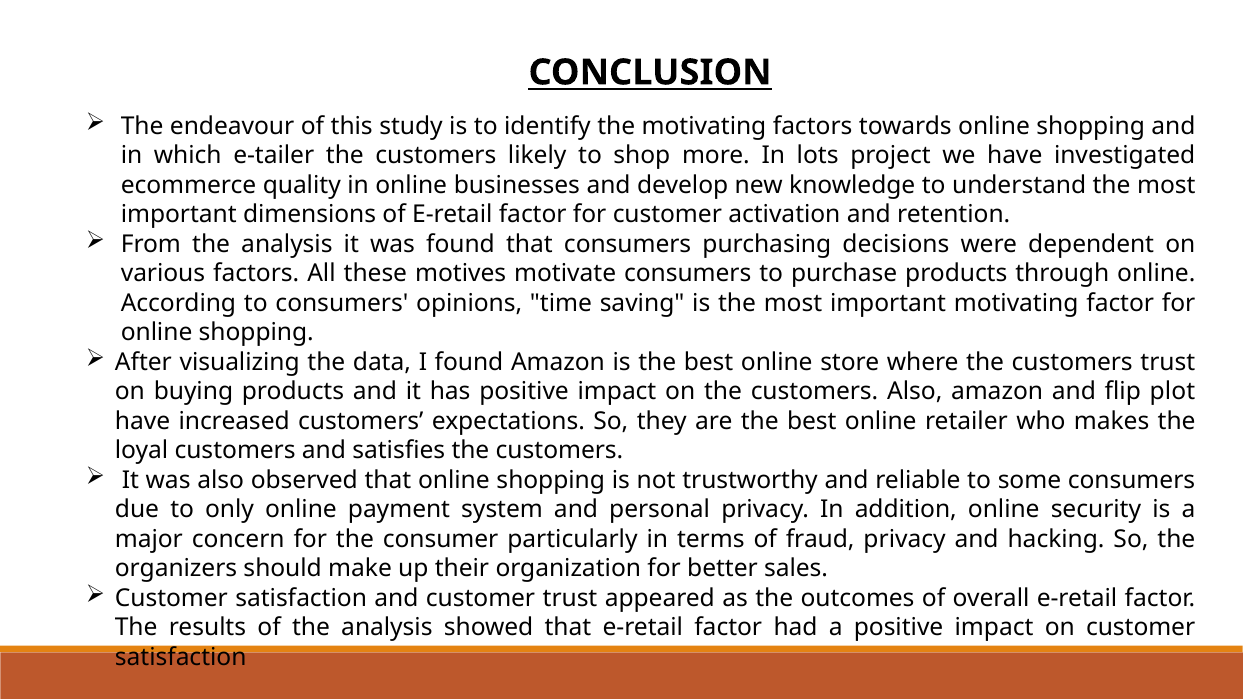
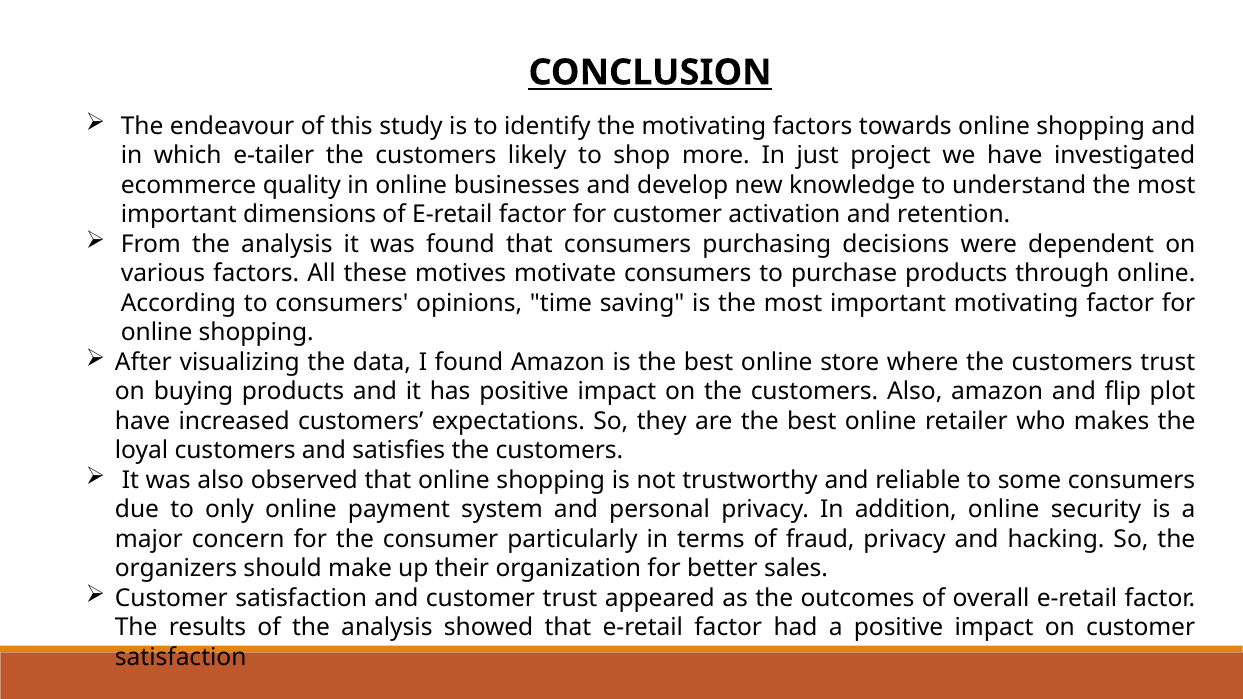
lots: lots -> just
